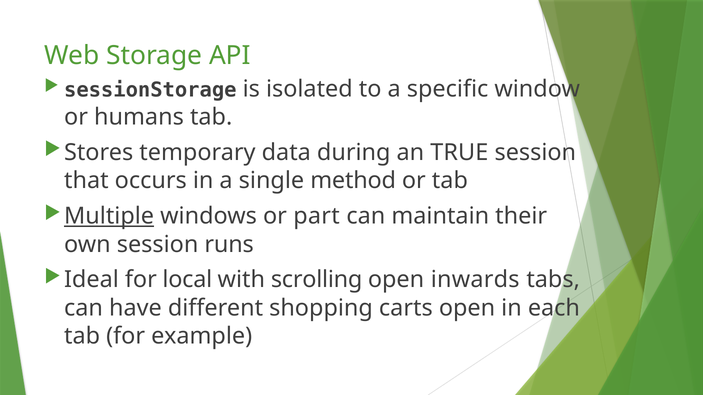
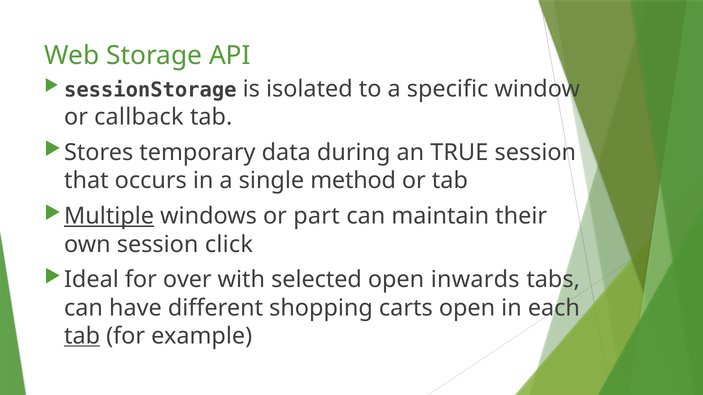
humans: humans -> callback
runs: runs -> click
local: local -> over
scrolling: scrolling -> selected
tab at (82, 336) underline: none -> present
